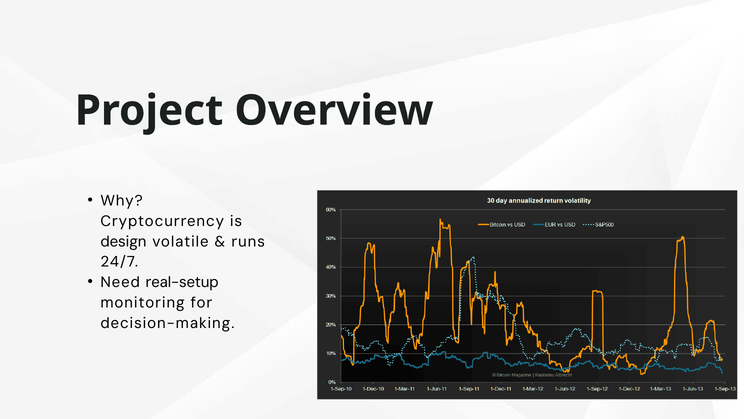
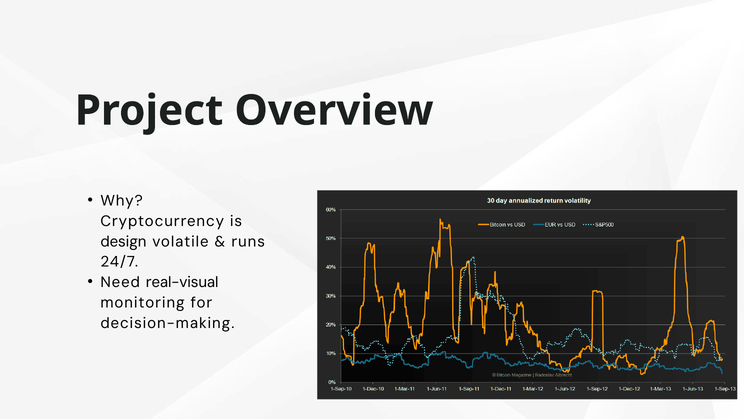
real-setup: real-setup -> real-visual
